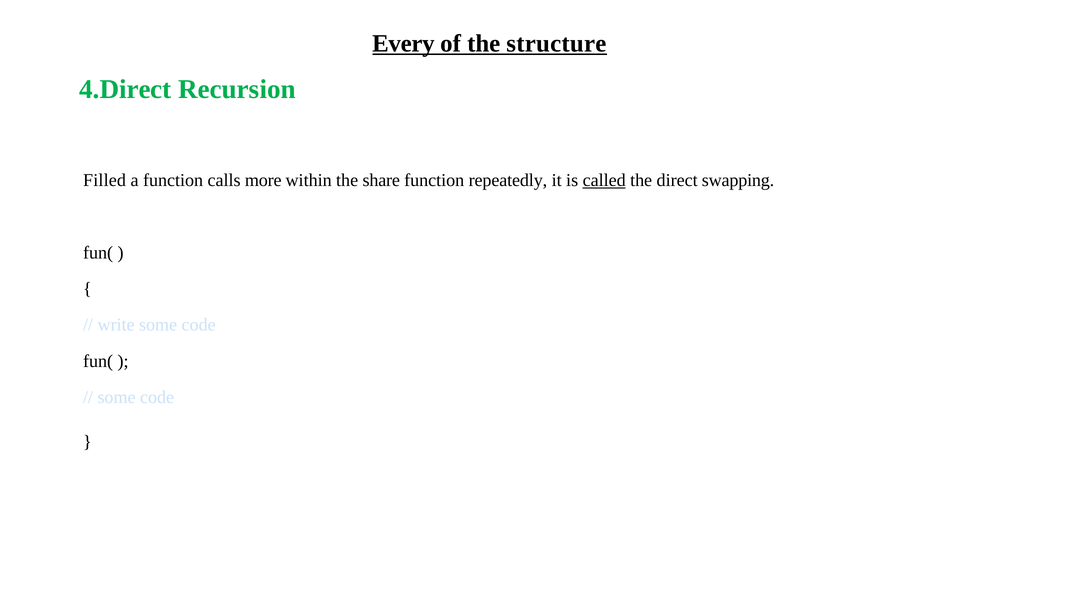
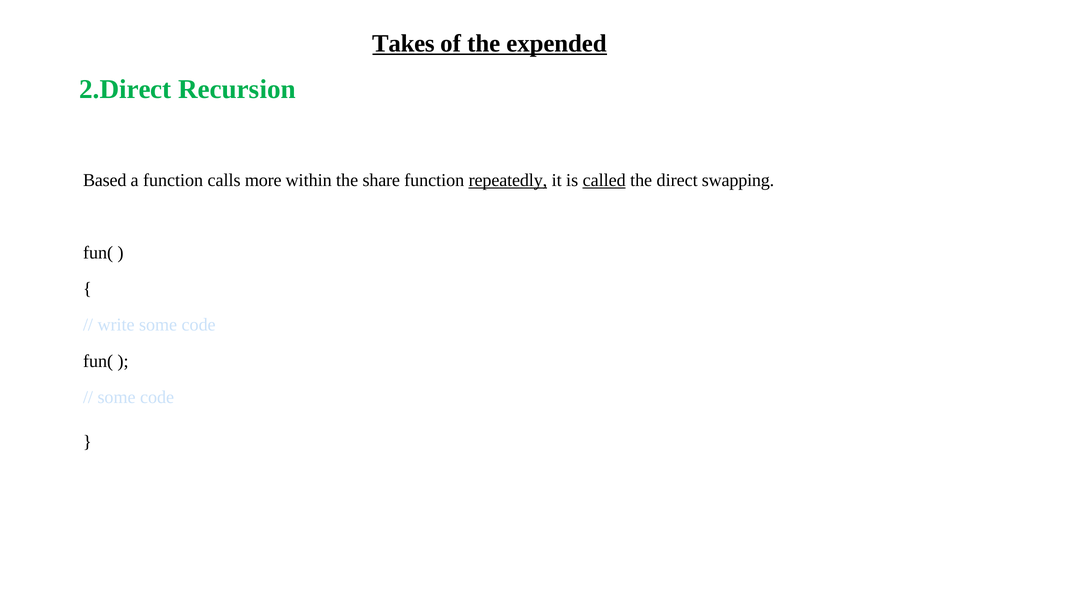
Every: Every -> Takes
structure: structure -> expended
4.Direct: 4.Direct -> 2.Direct
Filled: Filled -> Based
repeatedly underline: none -> present
